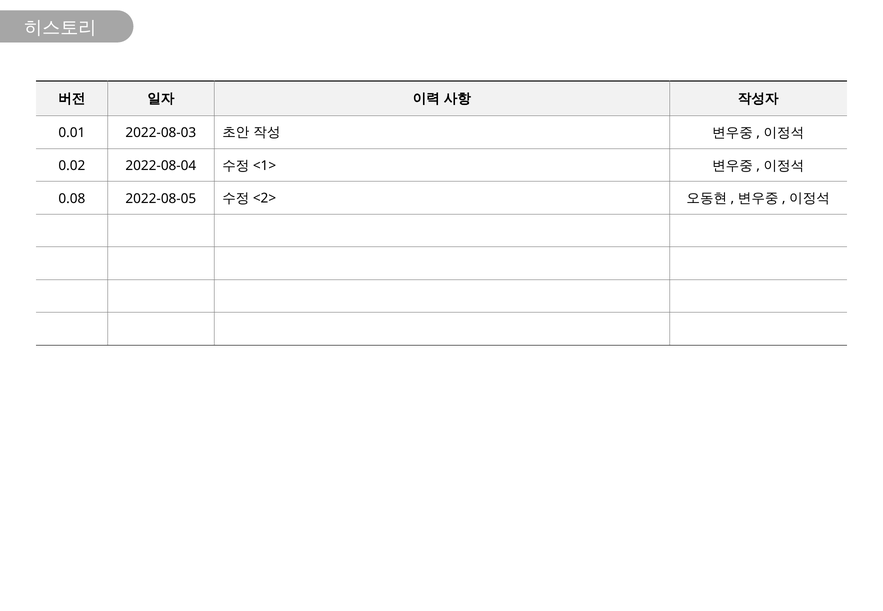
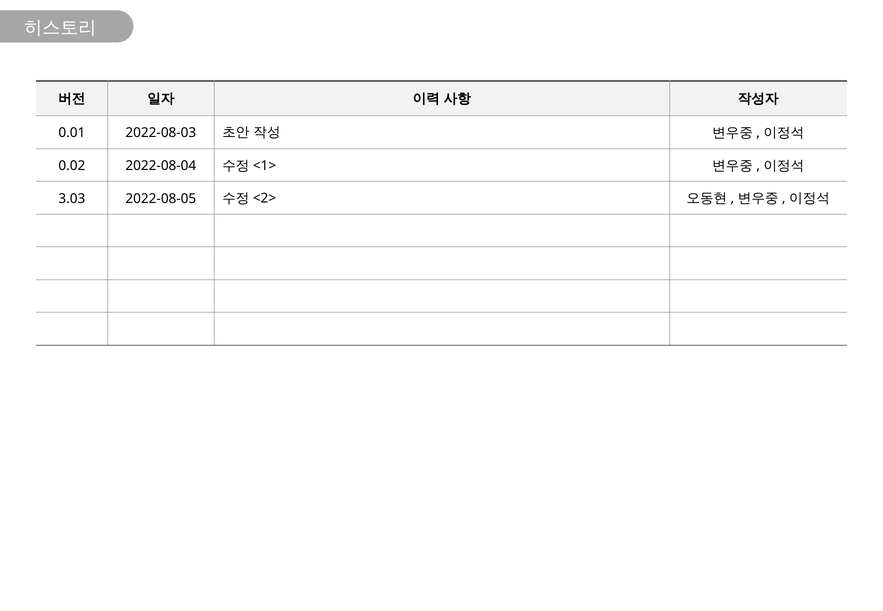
0.08: 0.08 -> 3.03
